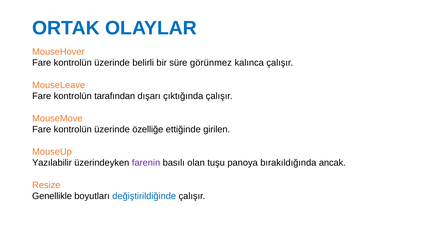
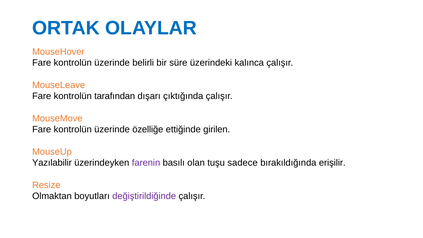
görünmez: görünmez -> üzerindeki
panoya: panoya -> sadece
ancak: ancak -> erişilir
Genellikle: Genellikle -> Olmaktan
değiştirildiğinde colour: blue -> purple
